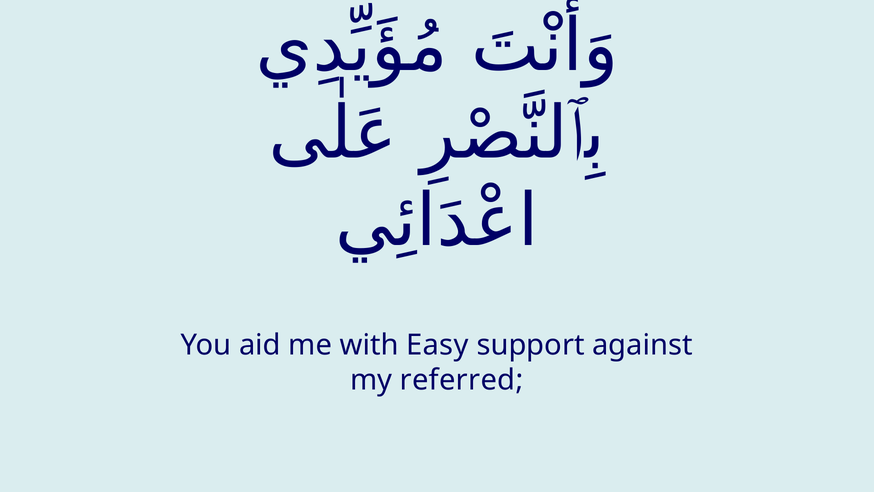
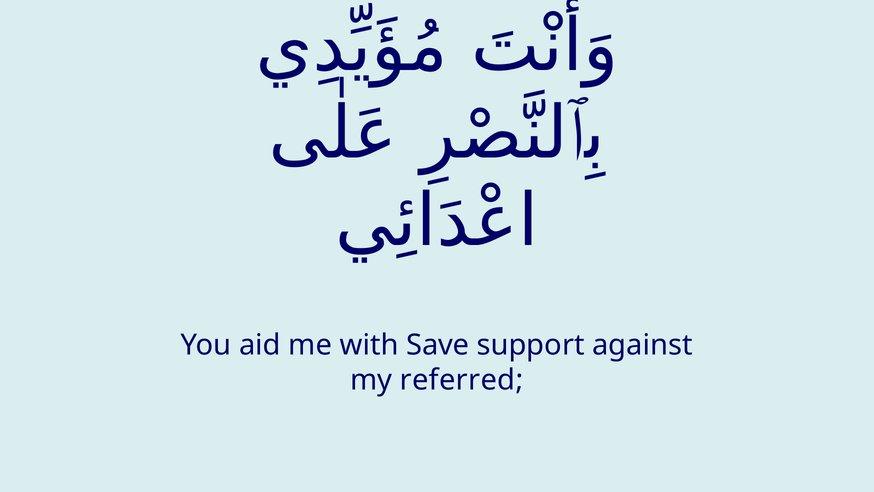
Easy: Easy -> Save
